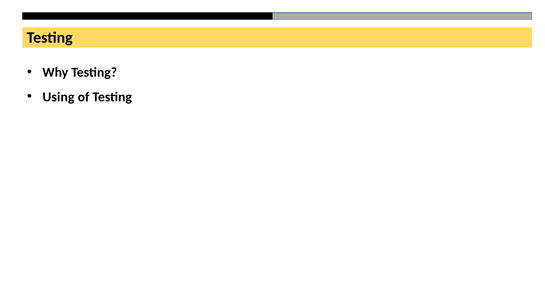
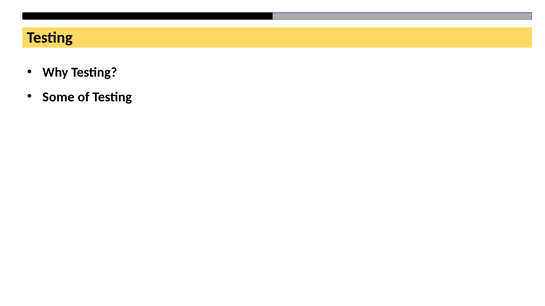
Using: Using -> Some
